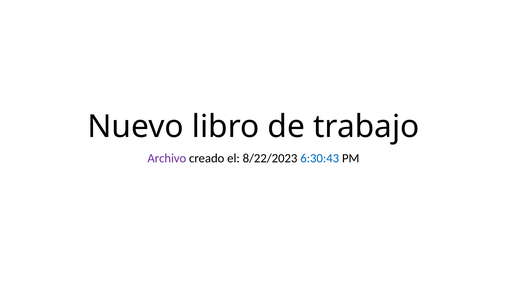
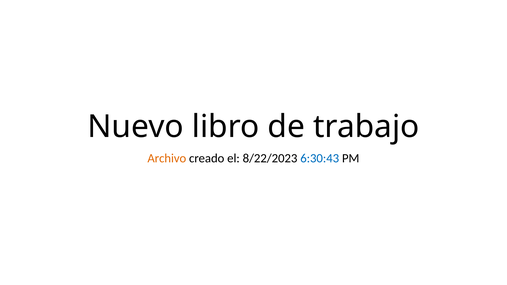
Archivo colour: purple -> orange
